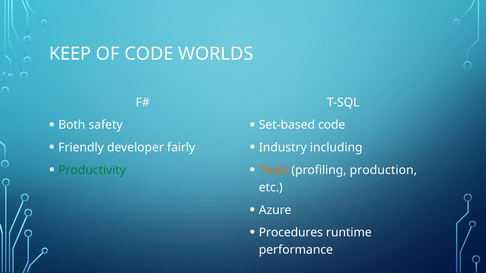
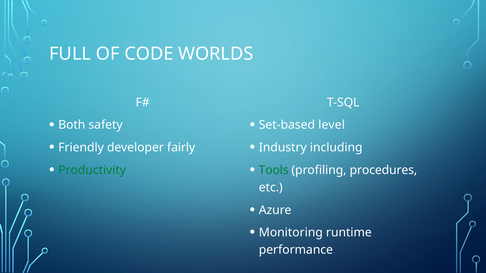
KEEP: KEEP -> FULL
Set-based code: code -> level
Tools colour: orange -> green
production: production -> procedures
Procedures: Procedures -> Monitoring
